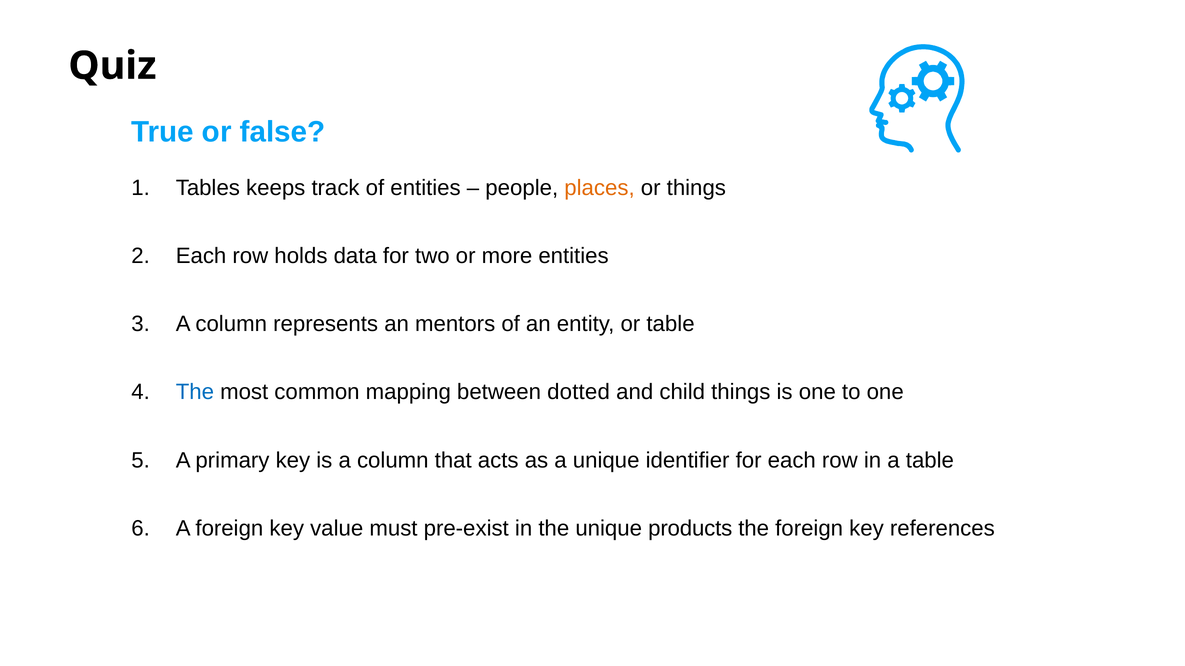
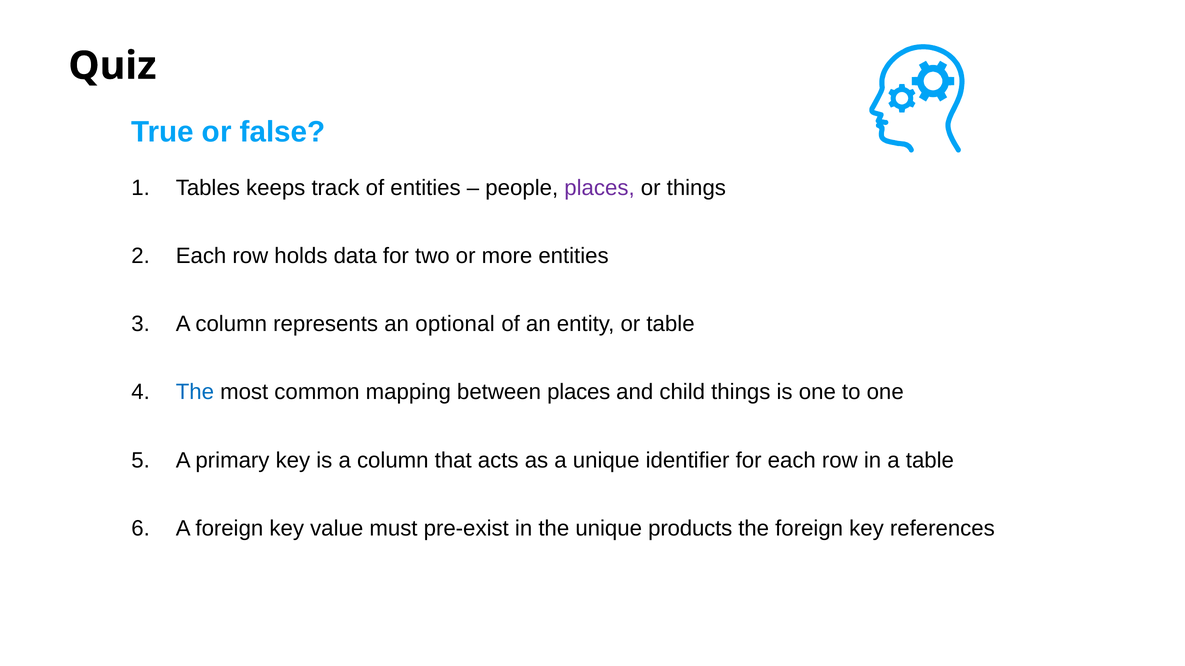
places at (600, 188) colour: orange -> purple
mentors: mentors -> optional
between dotted: dotted -> places
